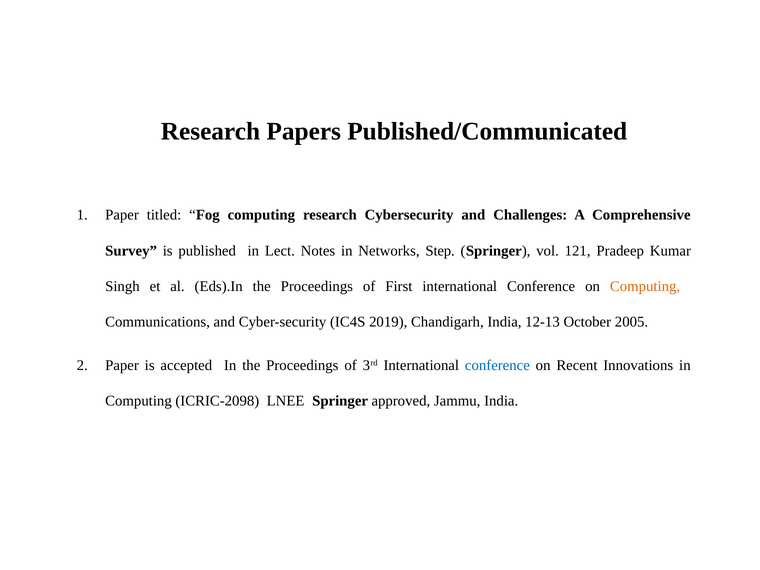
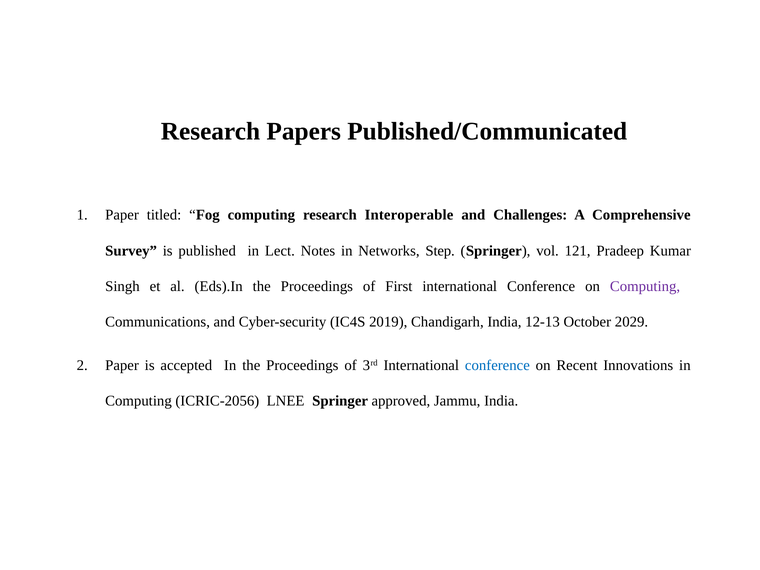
Cybersecurity: Cybersecurity -> Interoperable
Computing at (645, 286) colour: orange -> purple
2005: 2005 -> 2029
ICRIC-2098: ICRIC-2098 -> ICRIC-2056
